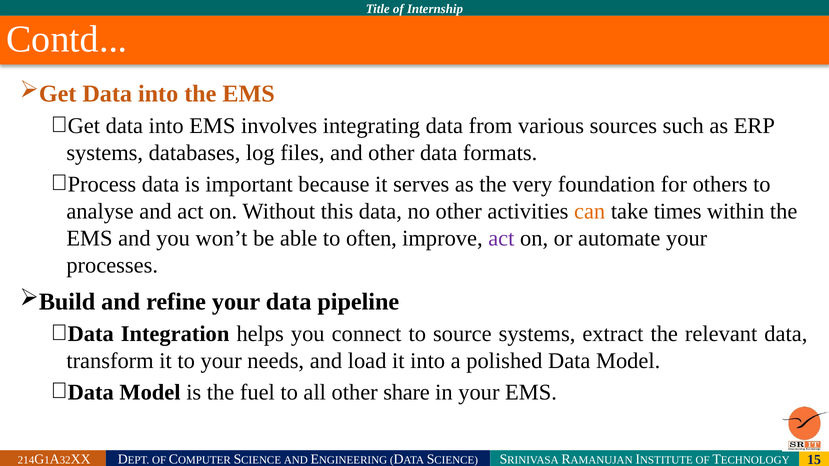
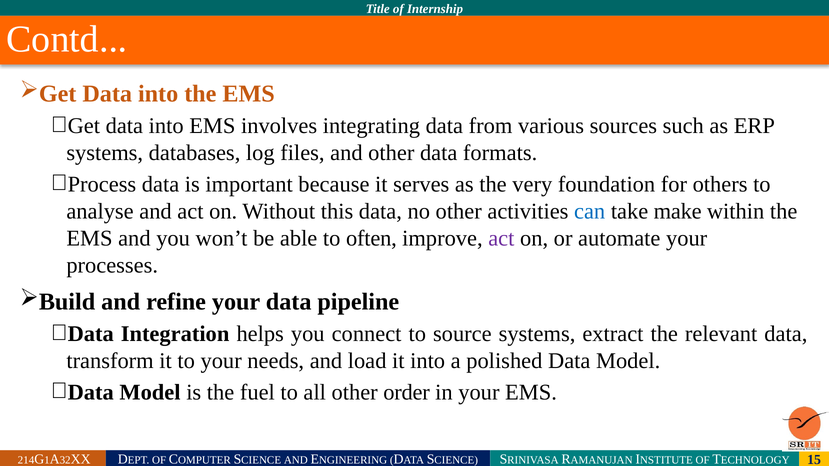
can colour: orange -> blue
times: times -> make
share: share -> order
